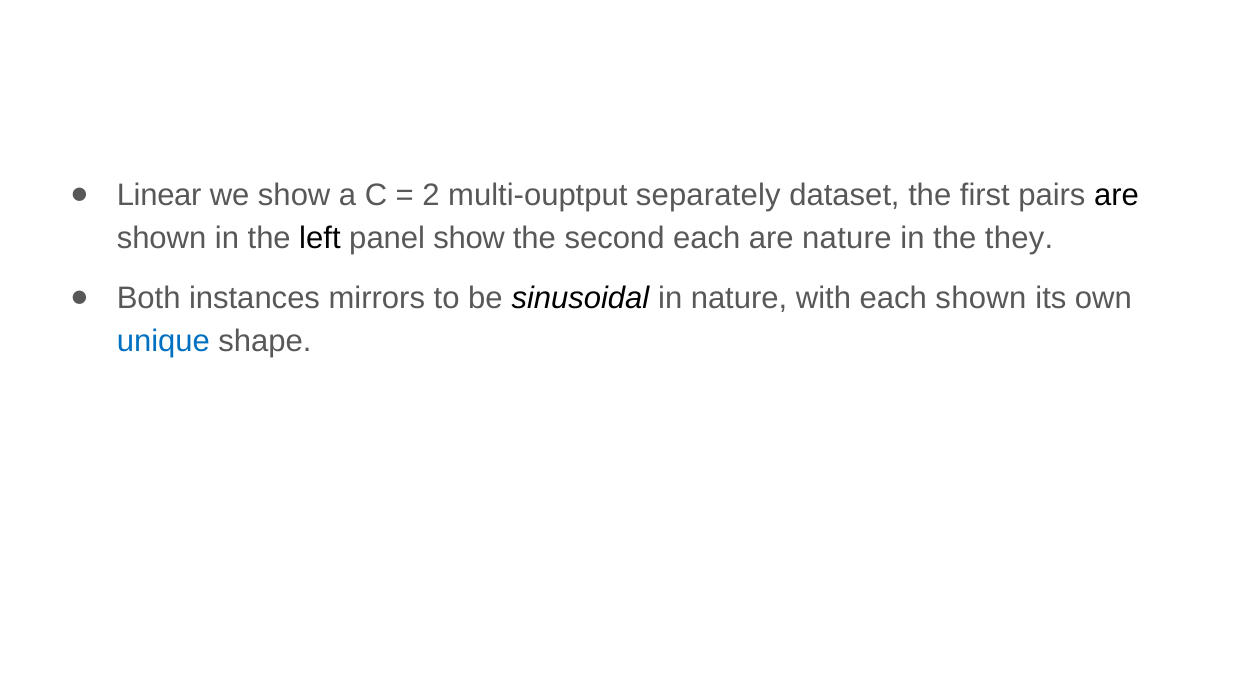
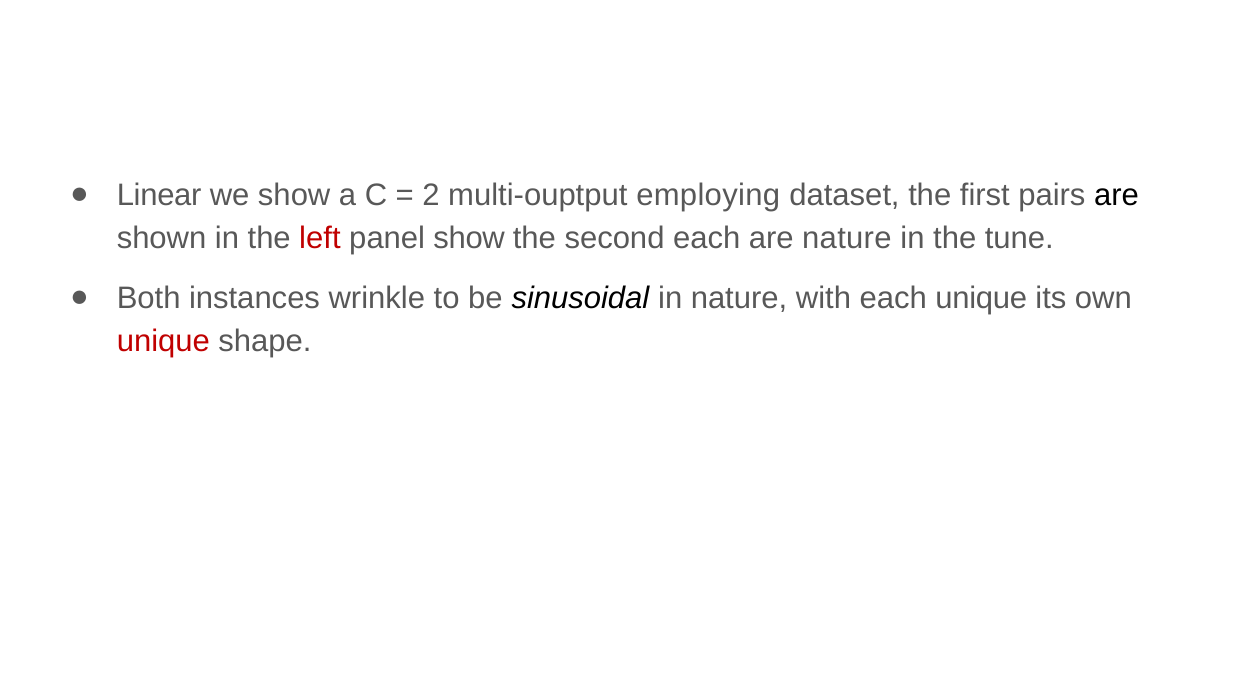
separately: separately -> employing
left colour: black -> red
they: they -> tune
mirrors: mirrors -> wrinkle
each shown: shown -> unique
unique at (163, 341) colour: blue -> red
